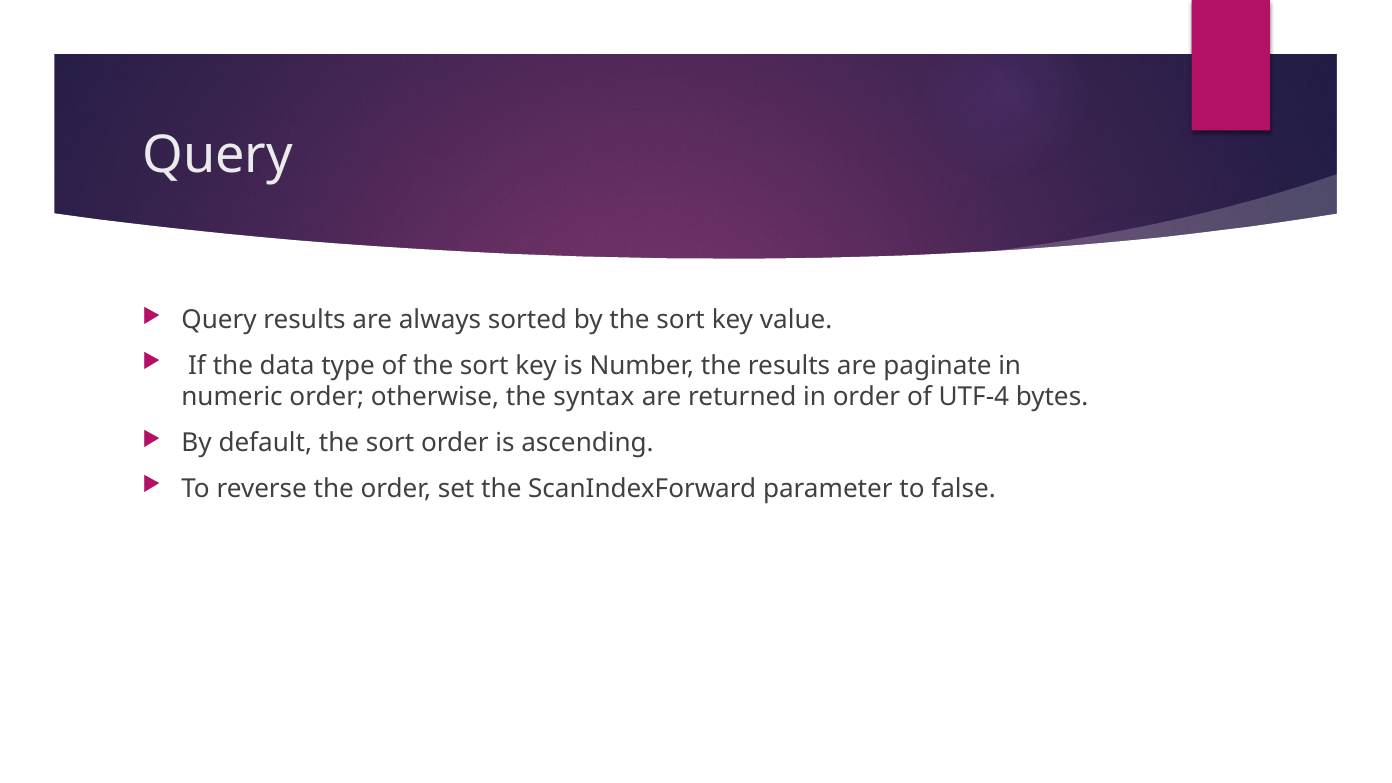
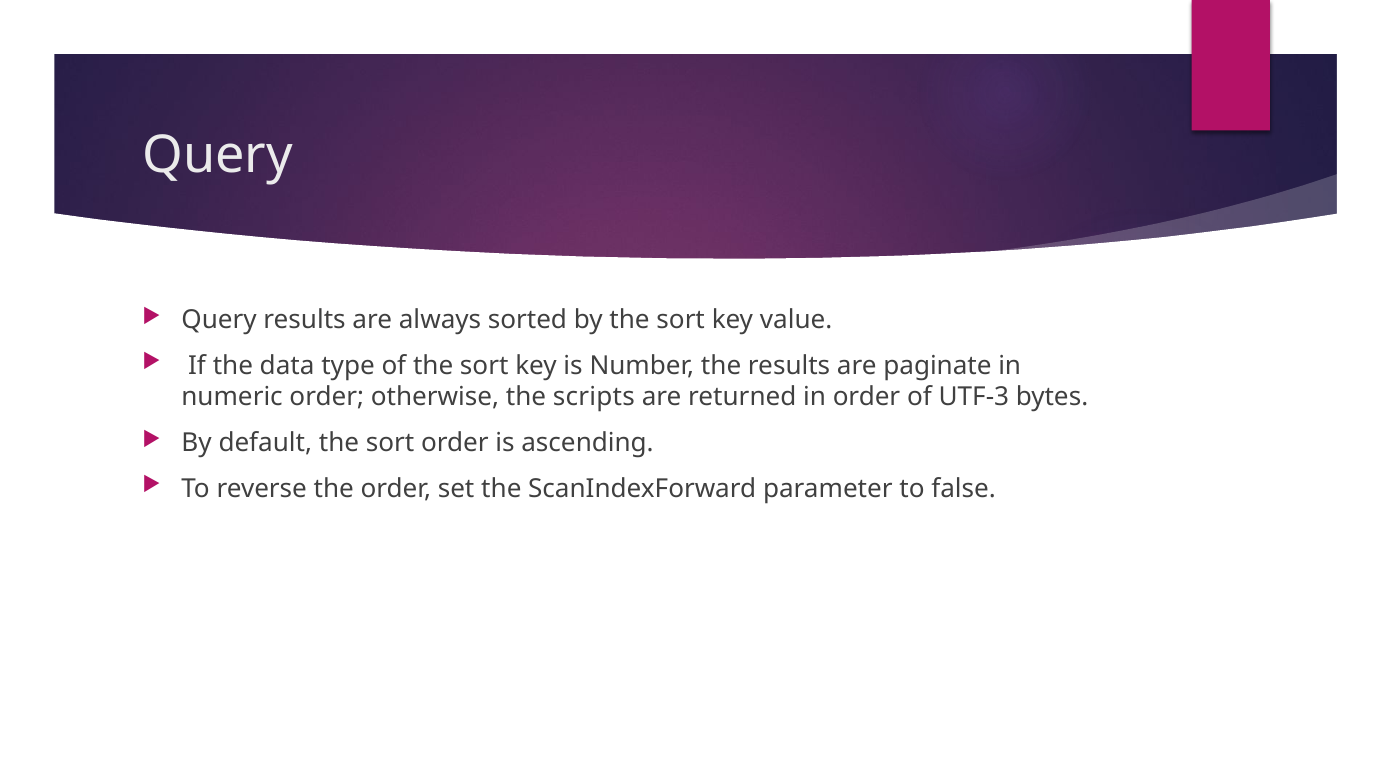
syntax: syntax -> scripts
UTF-4: UTF-4 -> UTF-3
